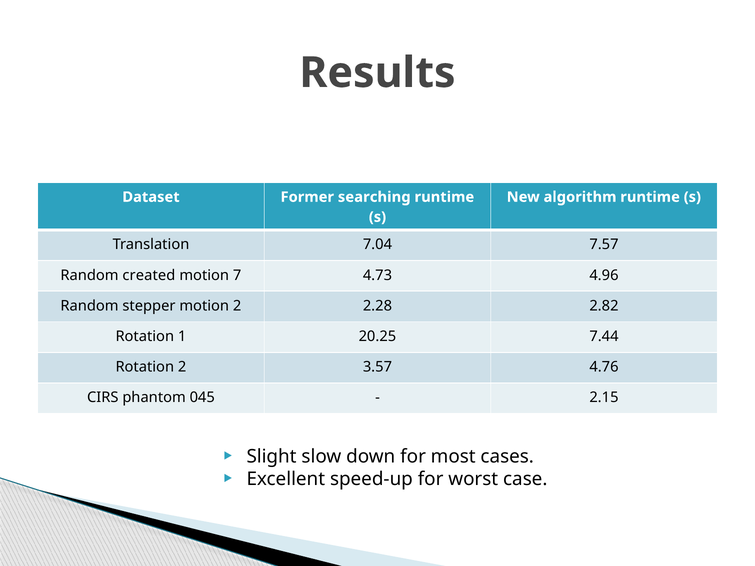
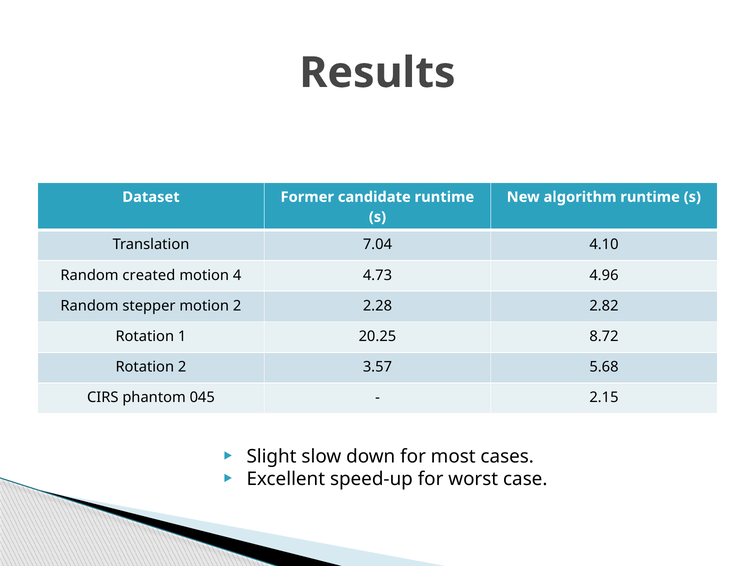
searching: searching -> candidate
7.57: 7.57 -> 4.10
7: 7 -> 4
7.44: 7.44 -> 8.72
4.76: 4.76 -> 5.68
